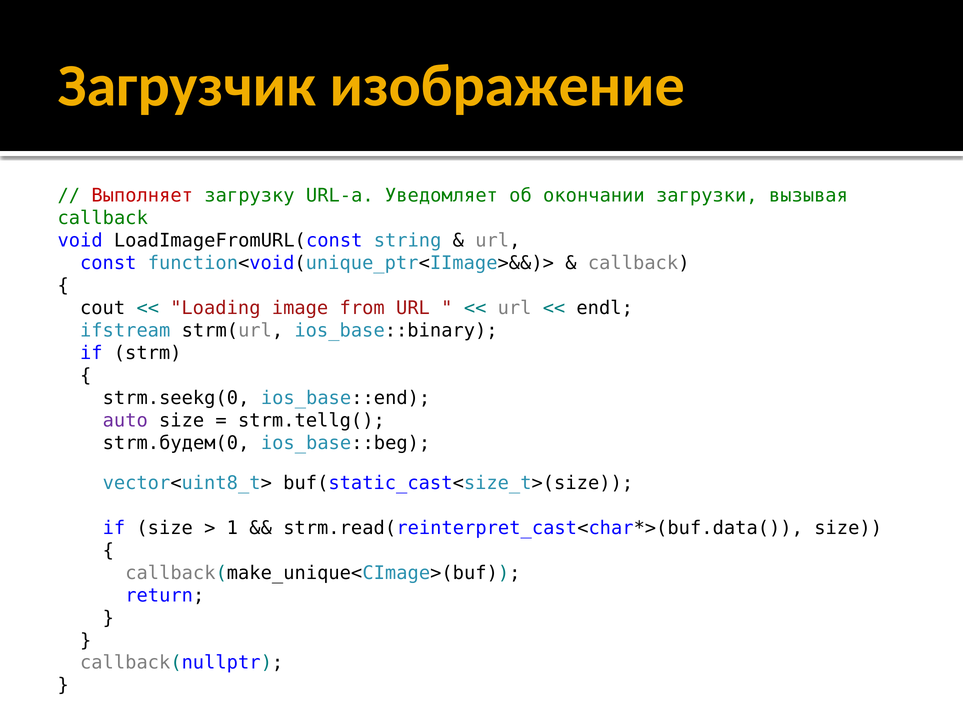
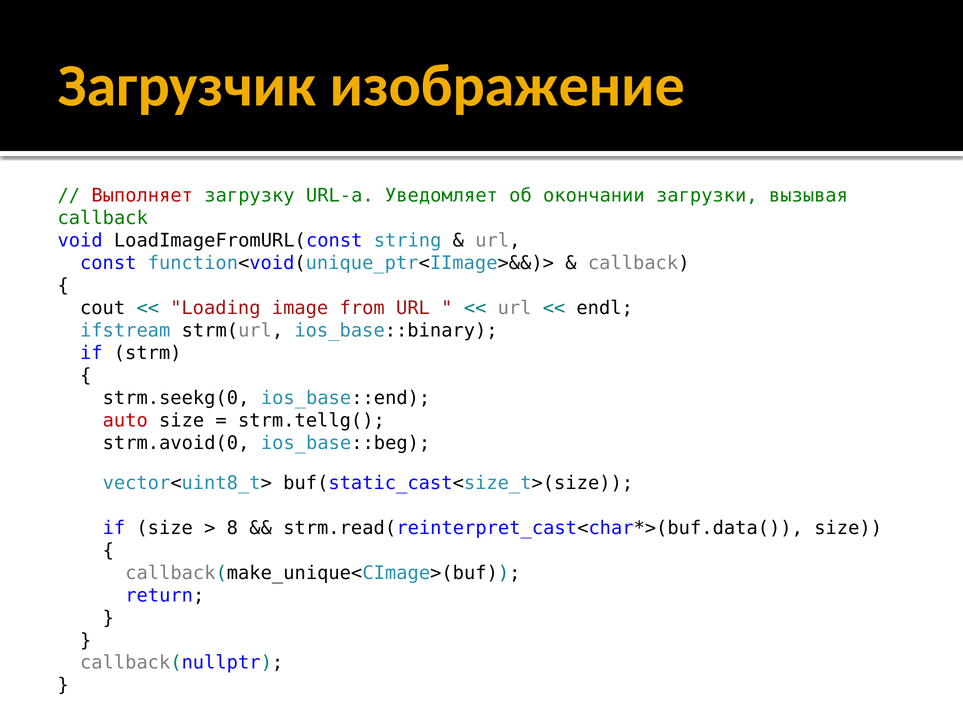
auto colour: purple -> red
strm.будем(0: strm.будем(0 -> strm.avoid(0
1: 1 -> 8
